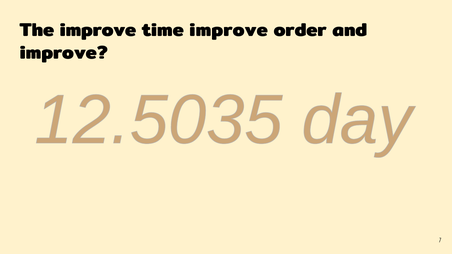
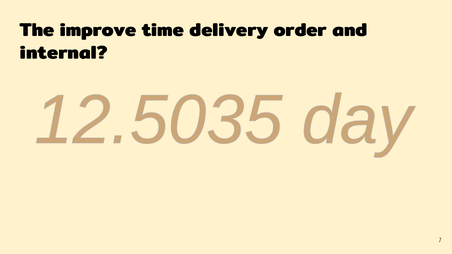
time improve: improve -> delivery
improve at (64, 53): improve -> internal
